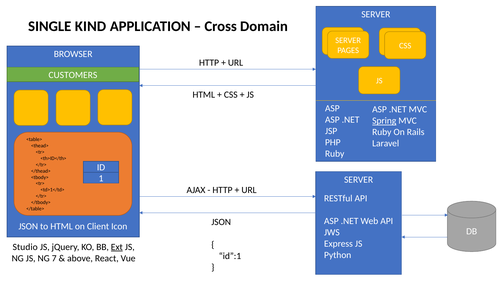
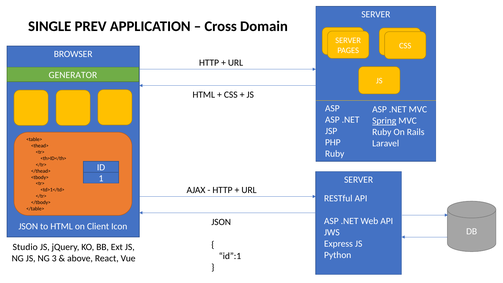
KIND: KIND -> PREV
CUSTOMERS: CUSTOMERS -> GENERATOR
Ext underline: present -> none
7: 7 -> 3
